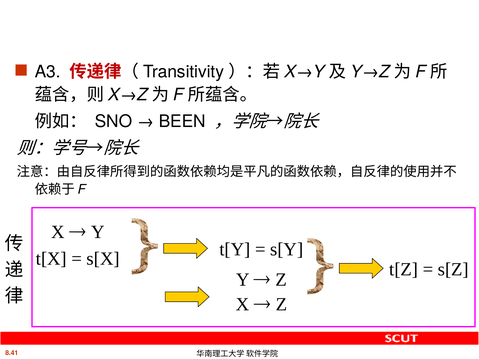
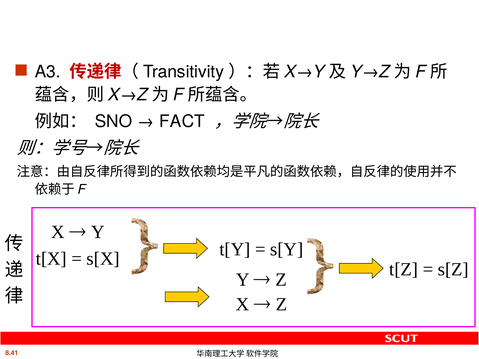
BEEN: BEEN -> FACT
